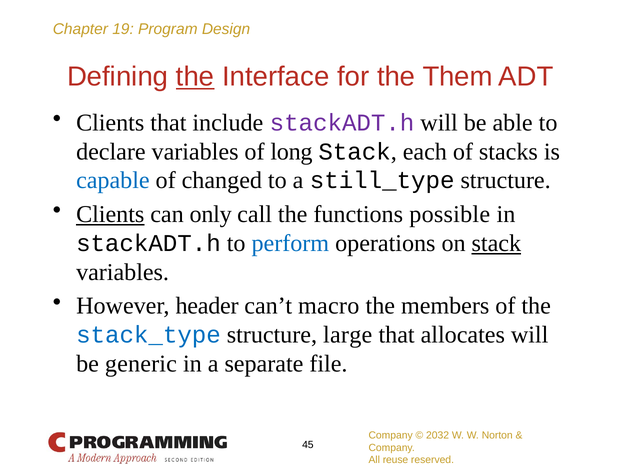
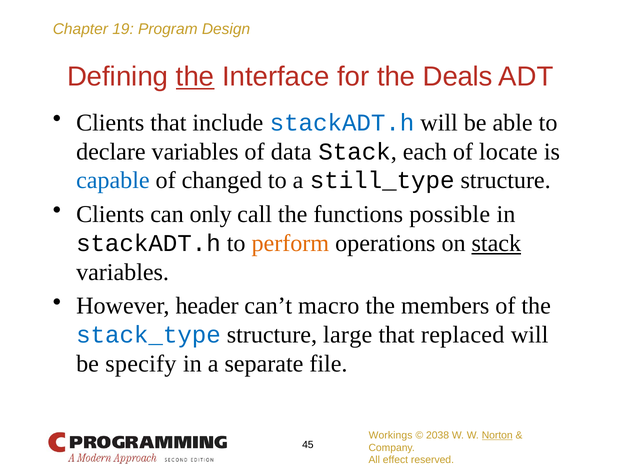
Them: Them -> Deals
stackADT.h at (342, 123) colour: purple -> blue
long: long -> data
stacks: stacks -> locate
Clients at (110, 215) underline: present -> none
perform colour: blue -> orange
allocates: allocates -> replaced
generic: generic -> specify
Company at (391, 436): Company -> Workings
2032: 2032 -> 2038
Norton underline: none -> present
reuse: reuse -> effect
